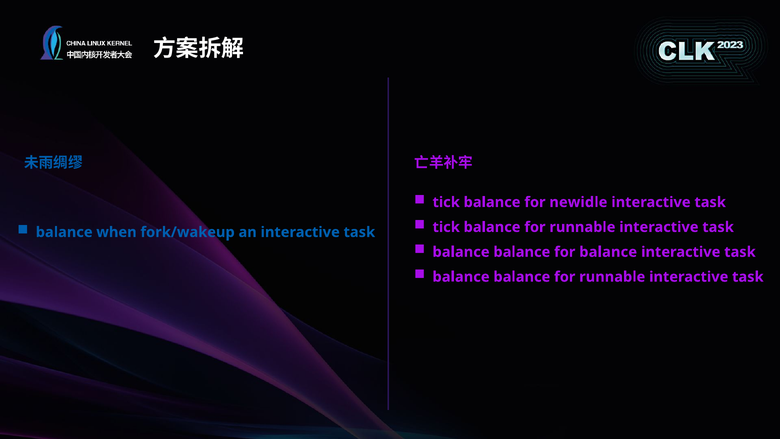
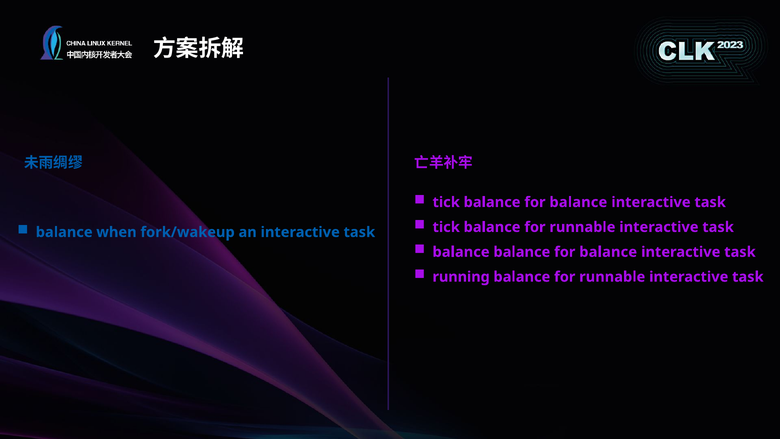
tick balance for newidle: newidle -> balance
balance at (461, 277): balance -> running
